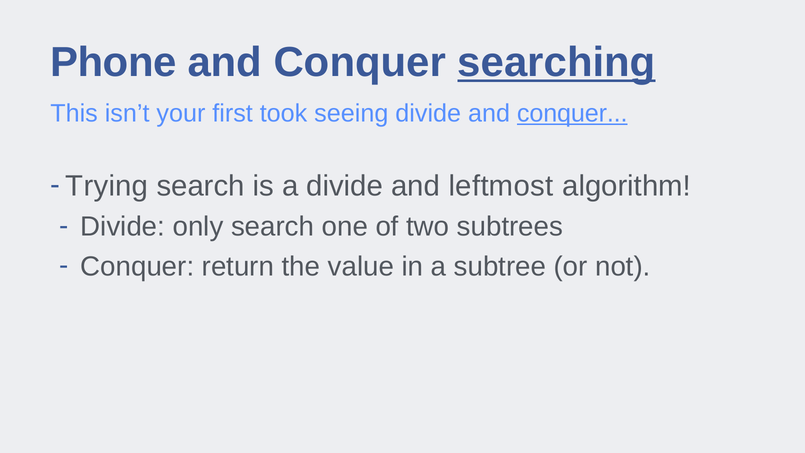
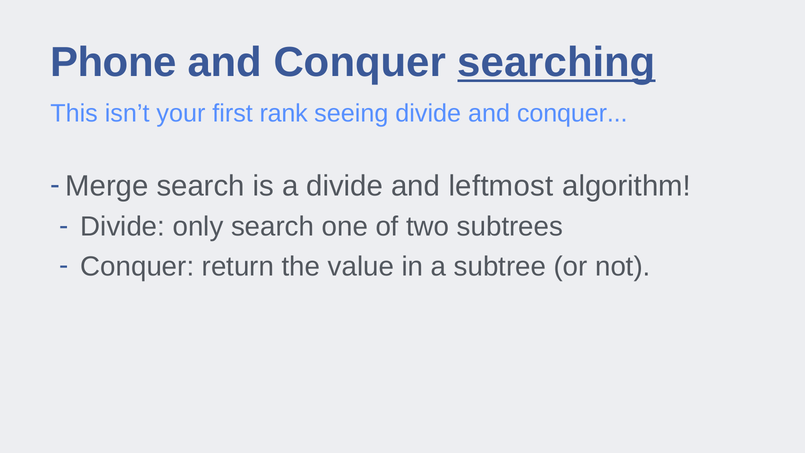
took: took -> rank
conquer at (572, 113) underline: present -> none
Trying: Trying -> Merge
